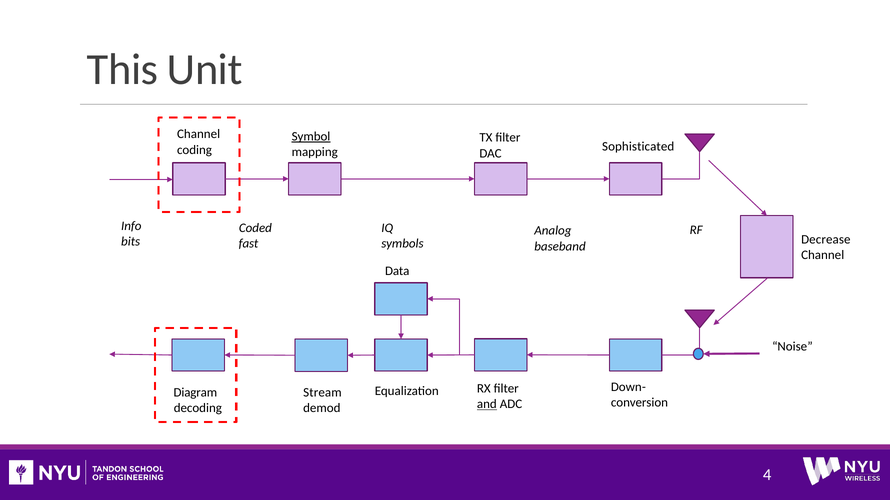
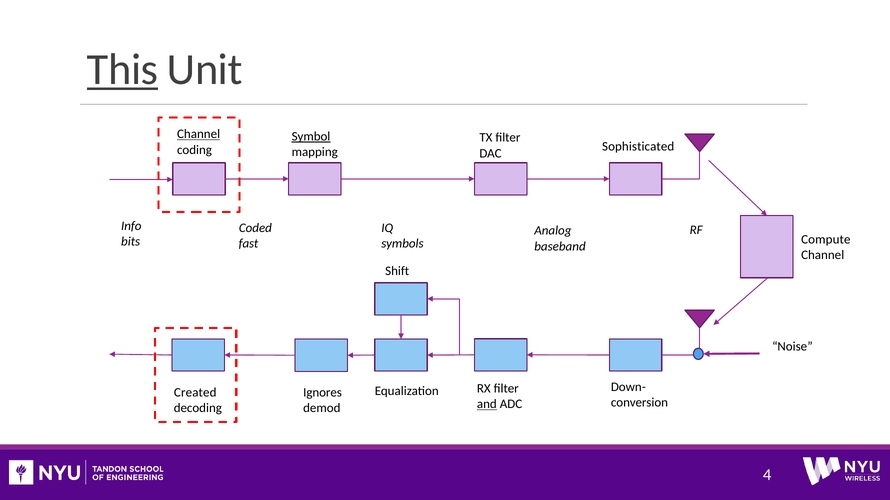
This underline: none -> present
Channel at (199, 134) underline: none -> present
Decrease: Decrease -> Compute
Data: Data -> Shift
Diagram: Diagram -> Created
Stream: Stream -> Ignores
